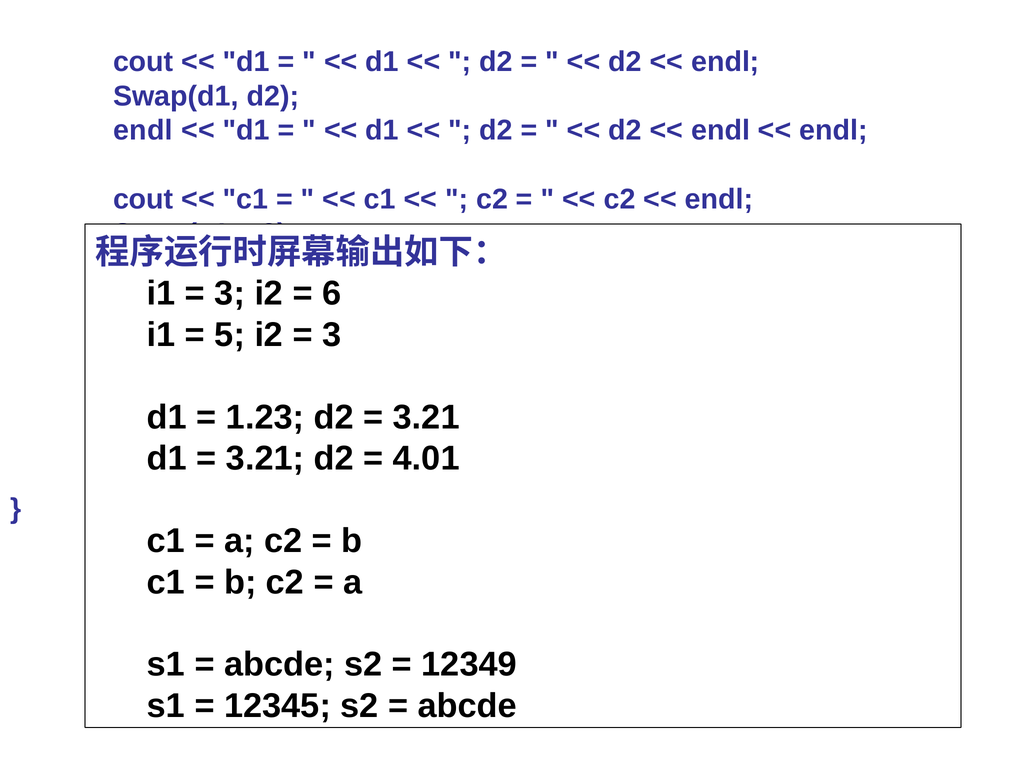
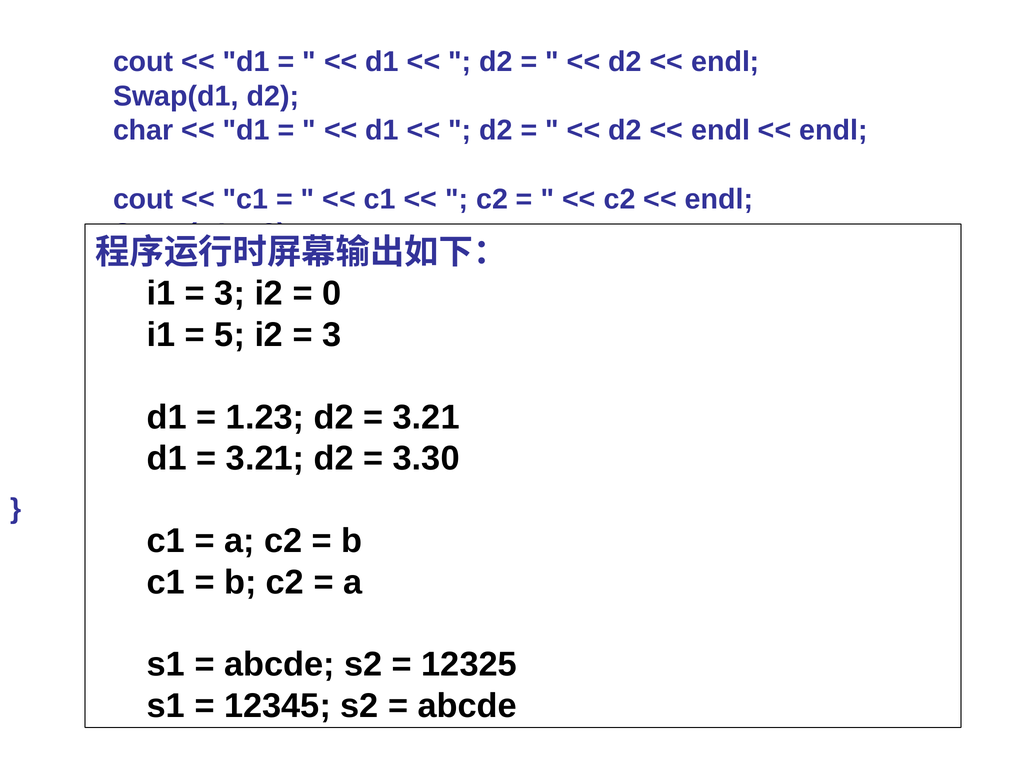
endl at (143, 130): endl -> char
6 at (332, 293): 6 -> 0
4.01: 4.01 -> 3.30
12349: 12349 -> 12325
